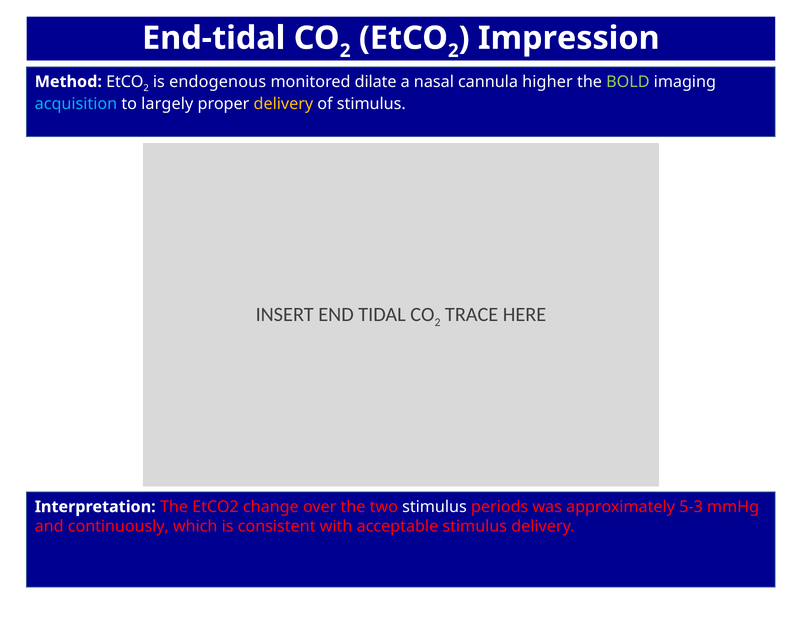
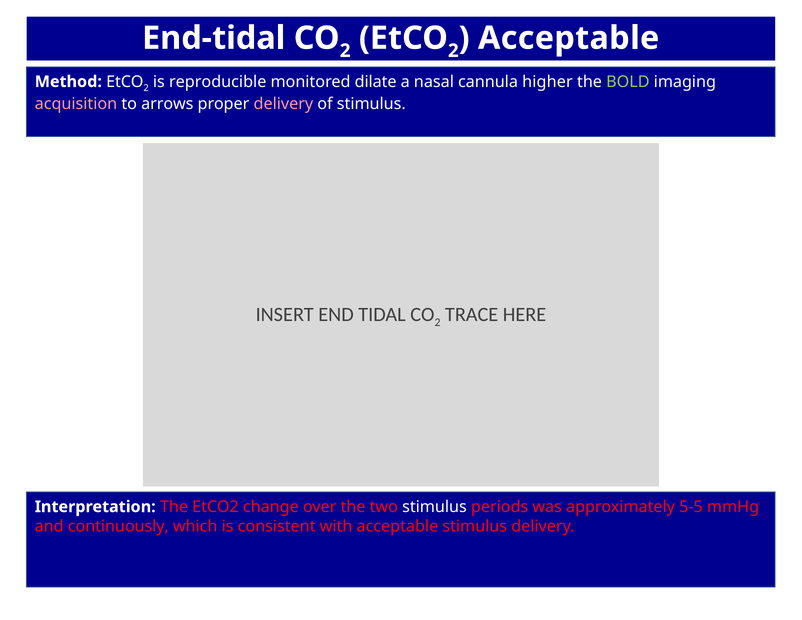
Impression at (569, 38): Impression -> Acceptable
endogenous: endogenous -> reproducible
acquisition colour: light blue -> pink
largely: largely -> arrows
delivery at (283, 104) colour: yellow -> pink
5-3: 5-3 -> 5-5
